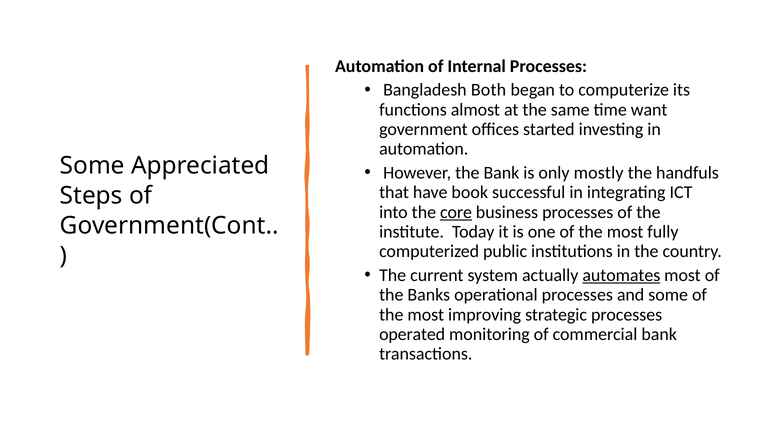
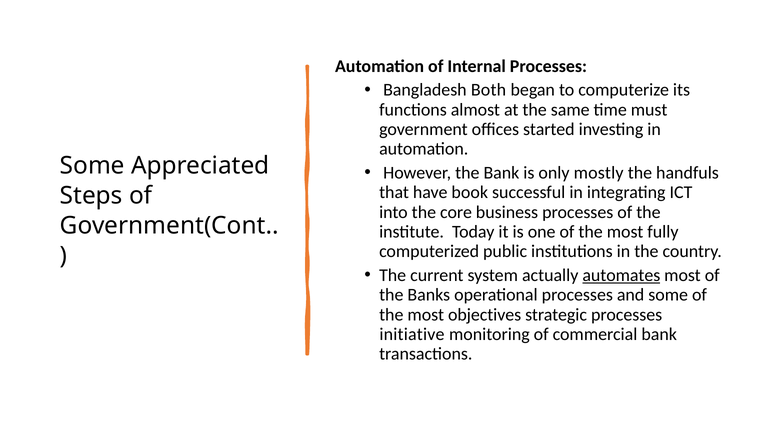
want: want -> must
core underline: present -> none
improving: improving -> objectives
operated: operated -> initiative
